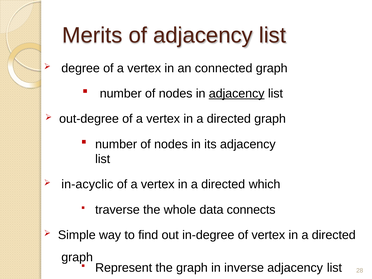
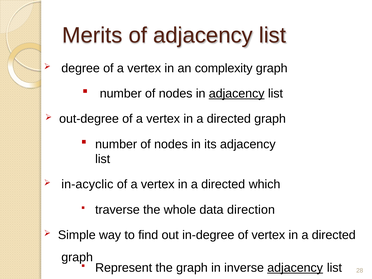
connected: connected -> complexity
connects: connects -> direction
adjacency at (295, 268) underline: none -> present
